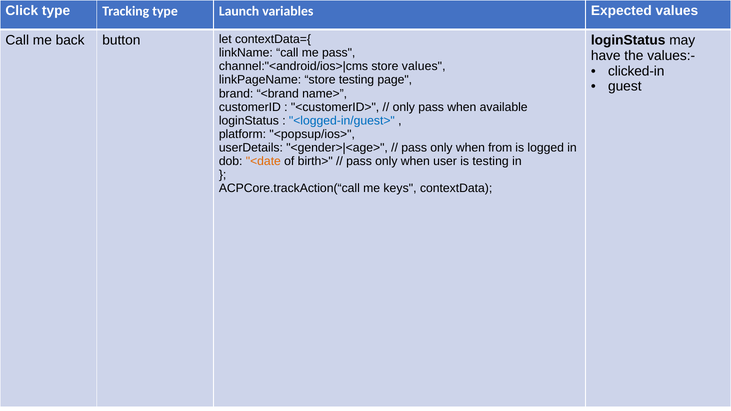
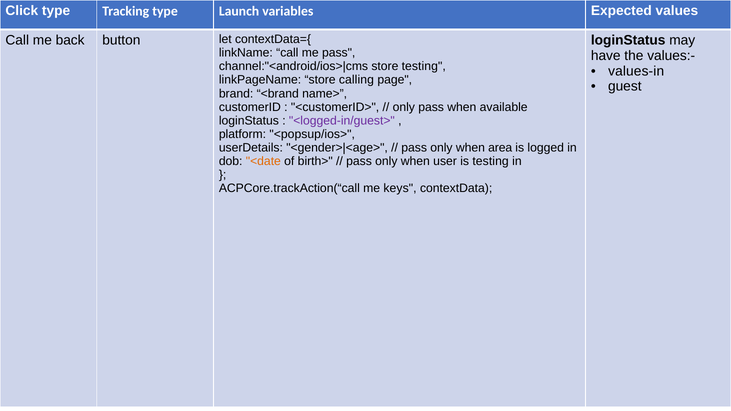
store values: values -> testing
clicked-in: clicked-in -> values-in
store testing: testing -> calling
<logged-in/guest> colour: blue -> purple
from: from -> area
